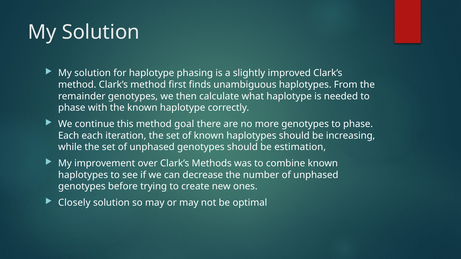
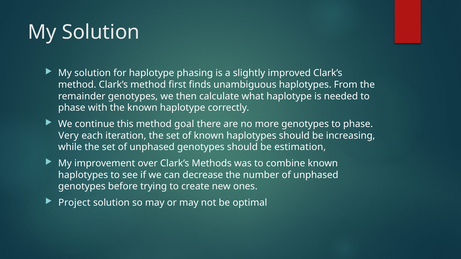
Each at (69, 136): Each -> Very
Closely: Closely -> Project
